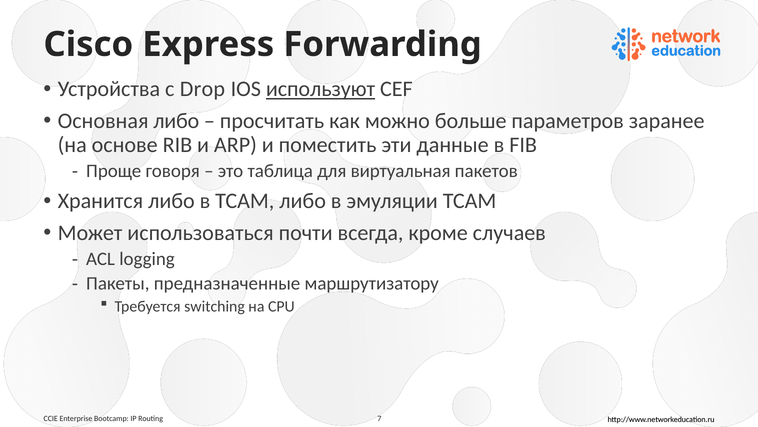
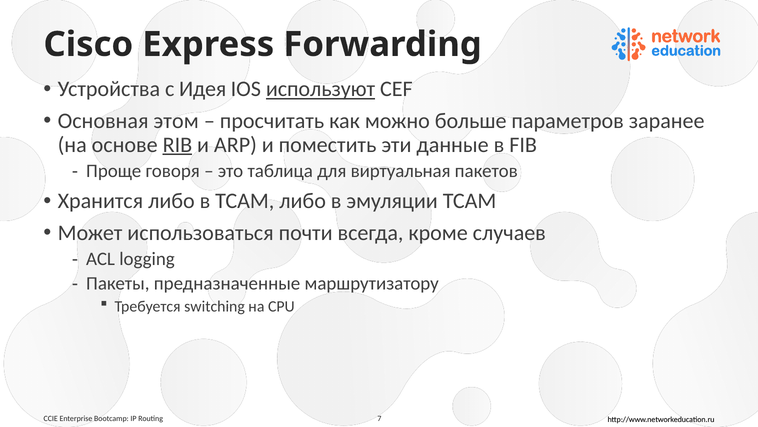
Drop: Drop -> Идея
Основная либо: либо -> этом
RIB underline: none -> present
